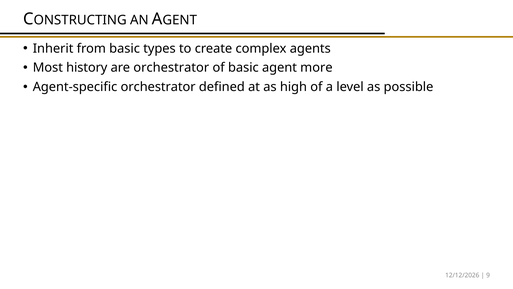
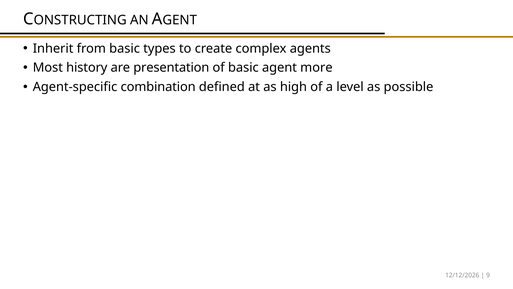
are orchestrator: orchestrator -> presentation
Agent-specific orchestrator: orchestrator -> combination
